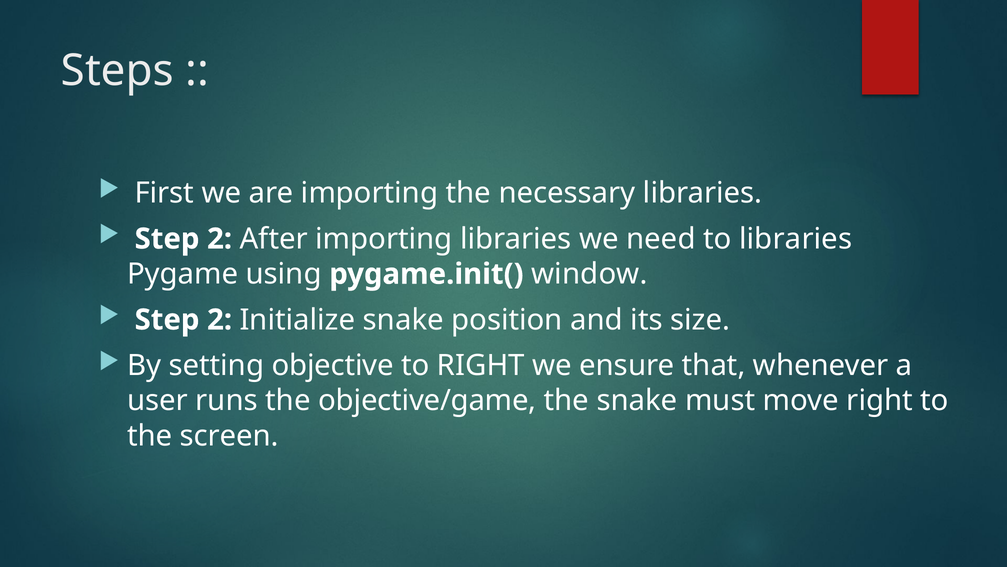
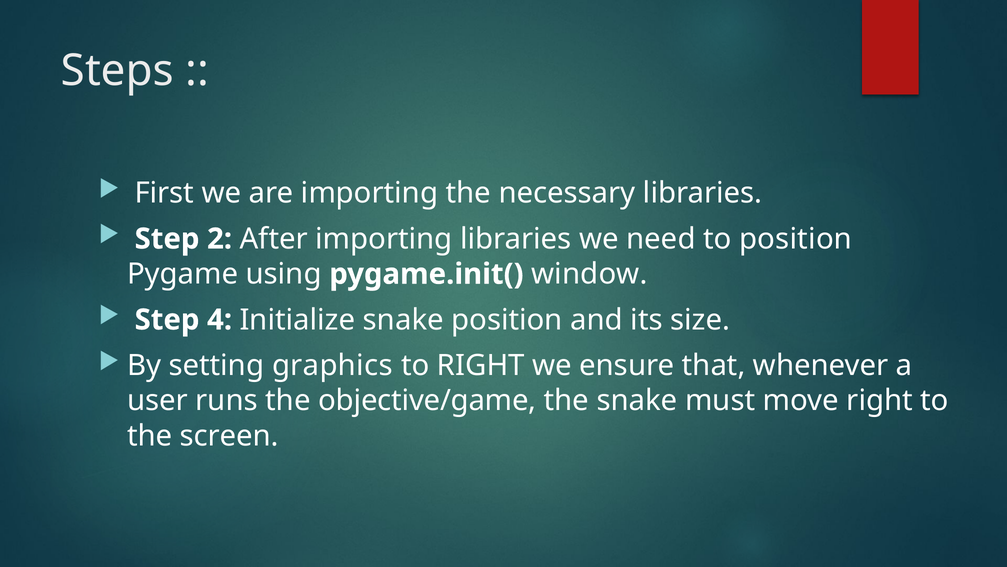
to libraries: libraries -> position
2 at (220, 319): 2 -> 4
objective: objective -> graphics
